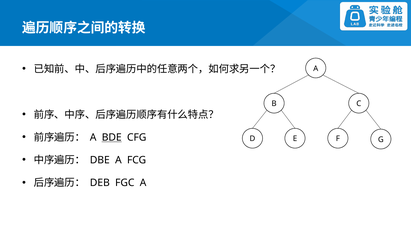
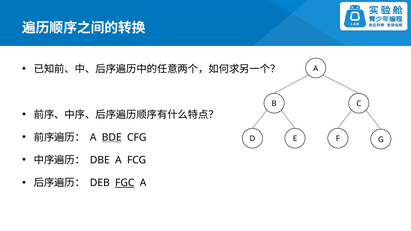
FGC underline: none -> present
